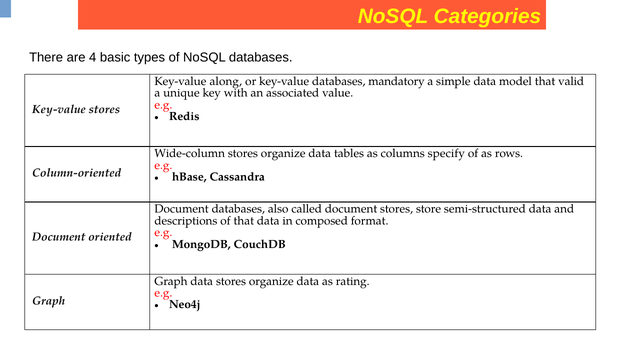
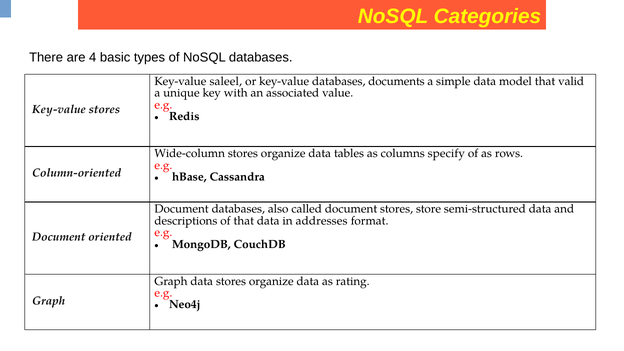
along: along -> saleel
mandatory: mandatory -> documents
composed: composed -> addresses
